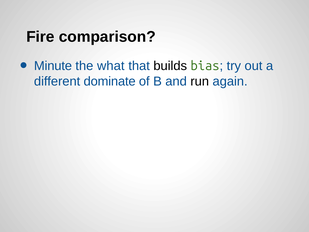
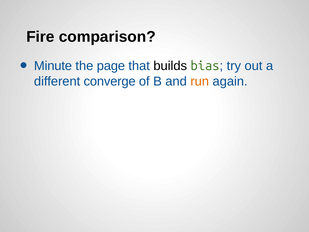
what: what -> page
dominate: dominate -> converge
run colour: black -> orange
